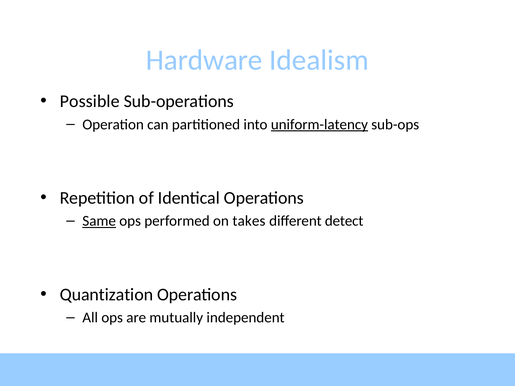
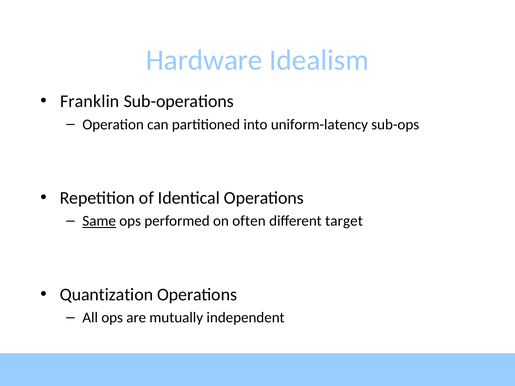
Possible: Possible -> Franklin
uniform-latency underline: present -> none
takes: takes -> often
detect: detect -> target
